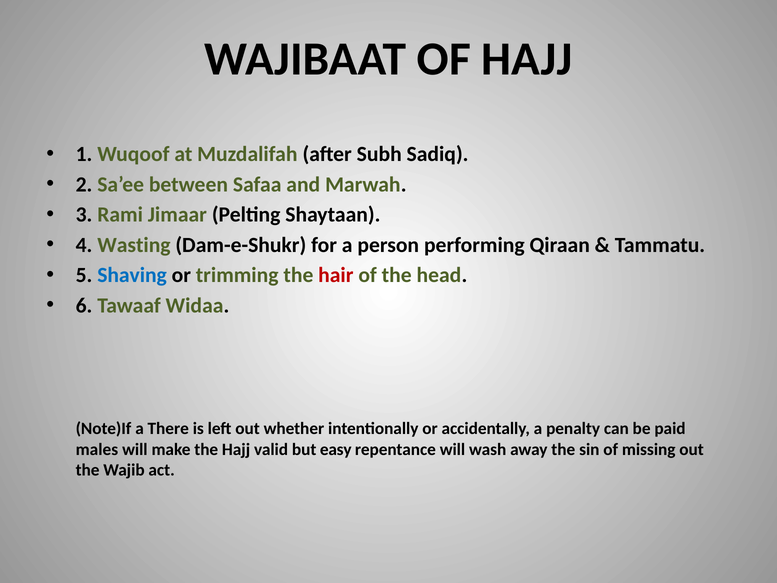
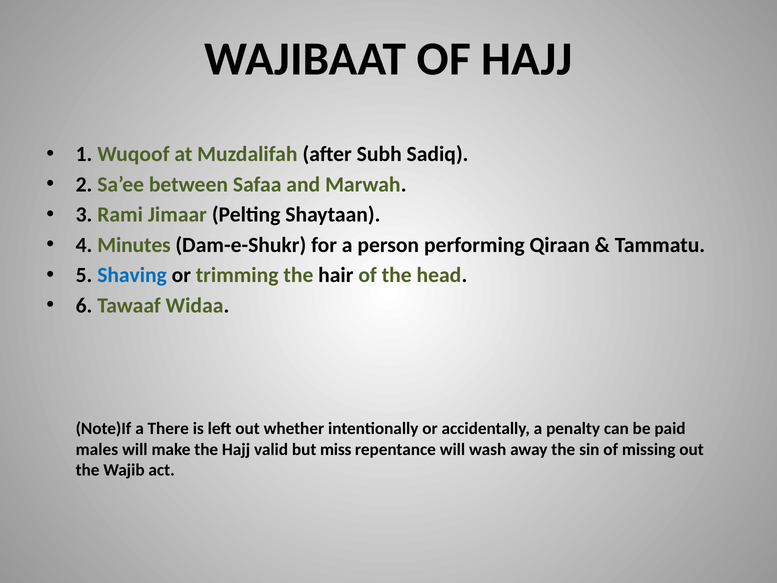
Wasting: Wasting -> Minutes
hair colour: red -> black
easy: easy -> miss
